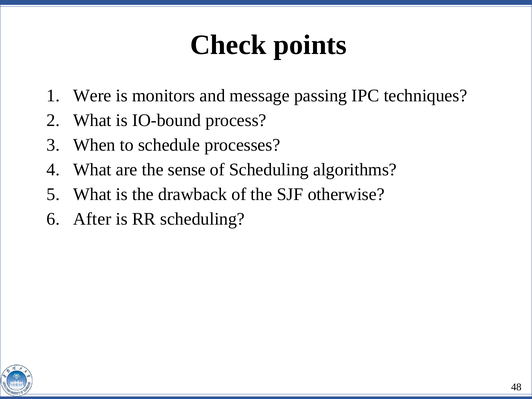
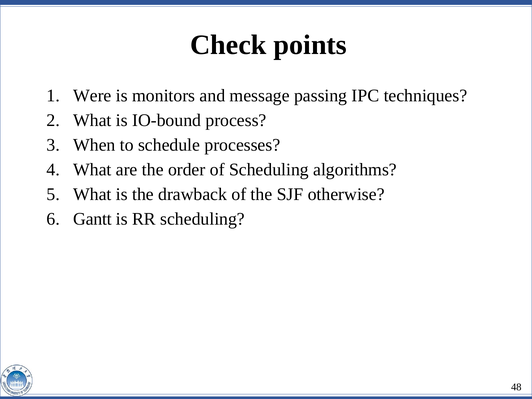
sense: sense -> order
After: After -> Gantt
